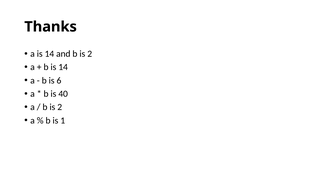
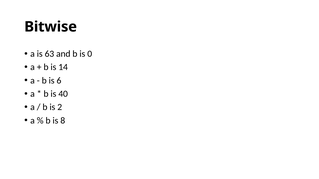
Thanks: Thanks -> Bitwise
a is 14: 14 -> 63
and b is 2: 2 -> 0
1: 1 -> 8
